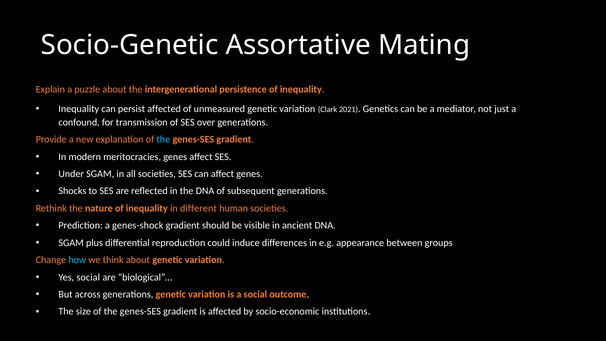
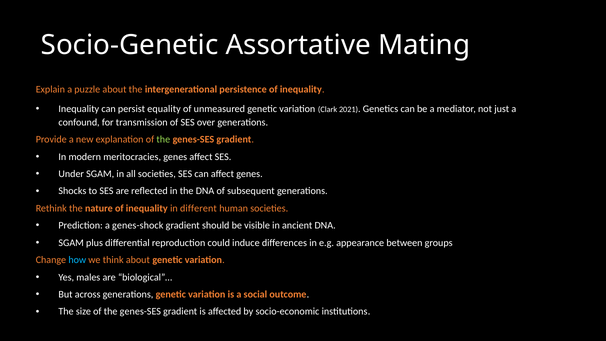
persist affected: affected -> equality
the at (163, 139) colour: light blue -> light green
Yes social: social -> males
